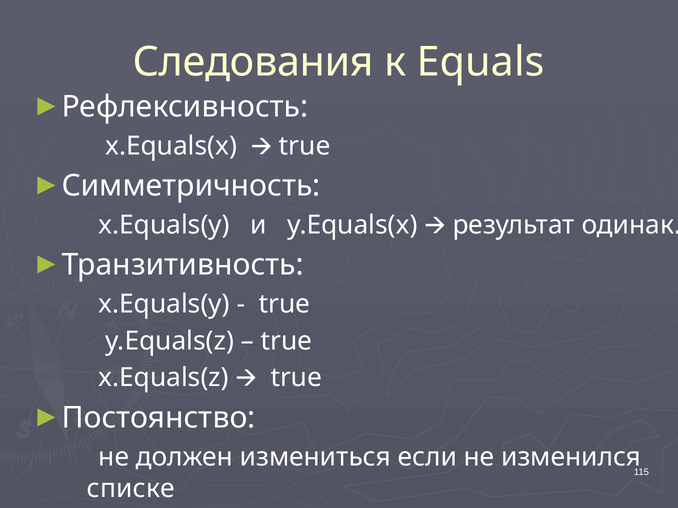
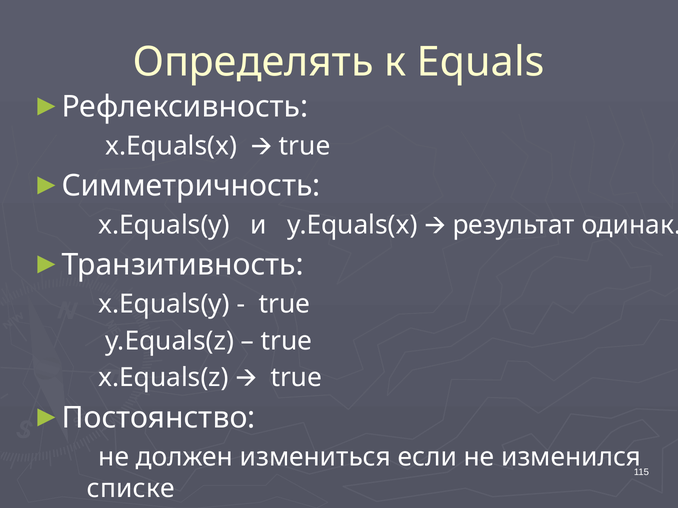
Следования: Следования -> Определять
